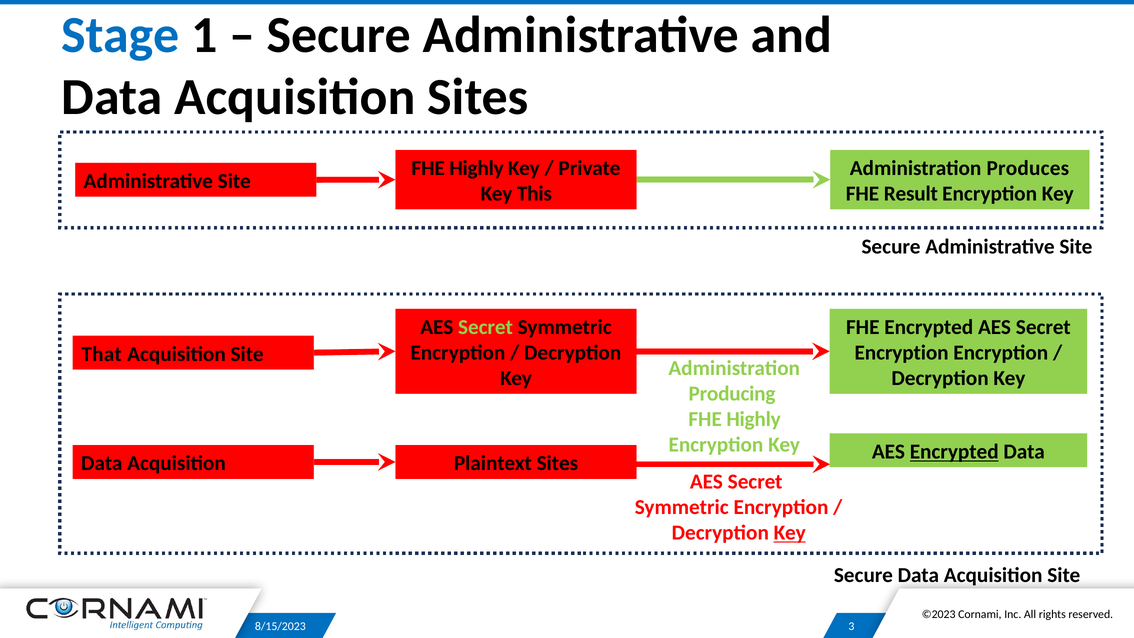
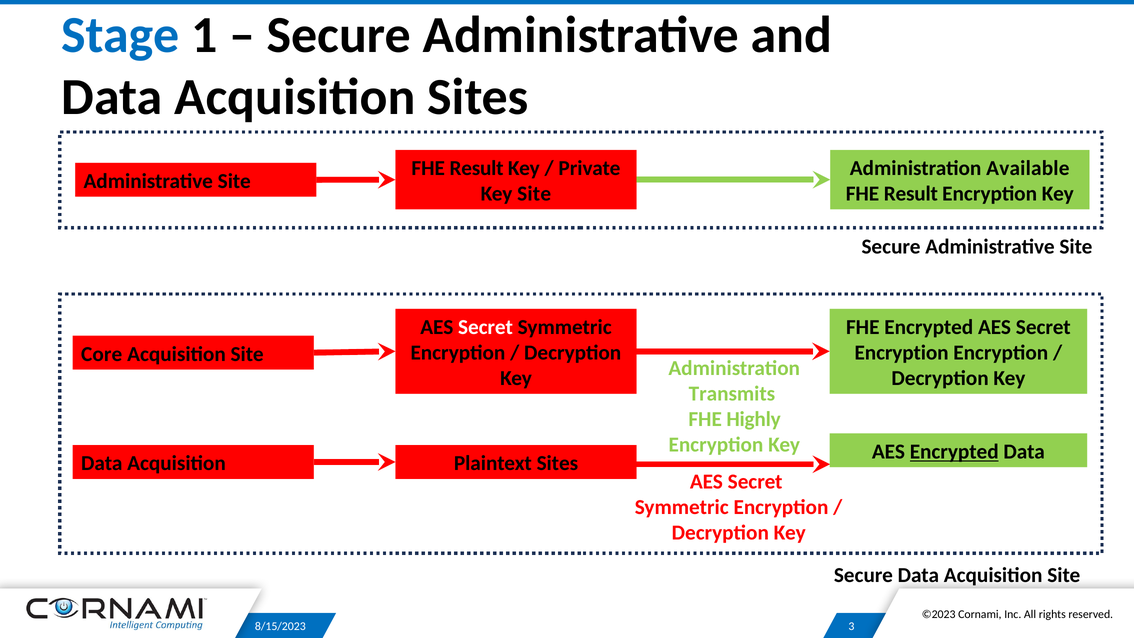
Highly at (477, 168): Highly -> Result
Produces: Produces -> Available
Key This: This -> Site
Secret at (486, 327) colour: light green -> white
That: That -> Core
Producing: Producing -> Transmits
Key at (790, 533) underline: present -> none
